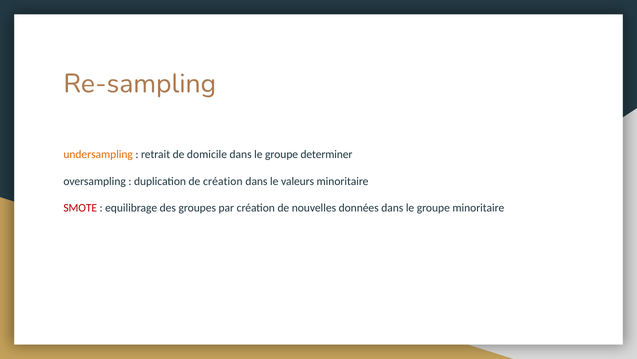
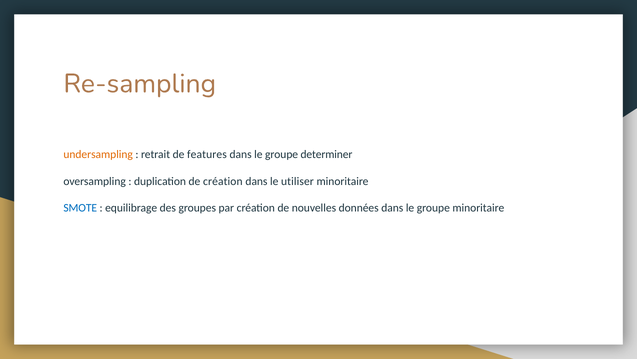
domicile: domicile -> features
valeurs: valeurs -> utiliser
SMOTE colour: red -> blue
